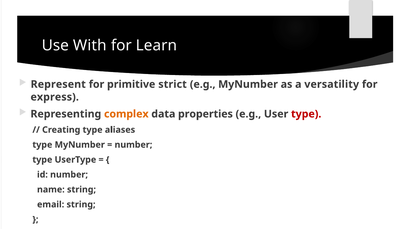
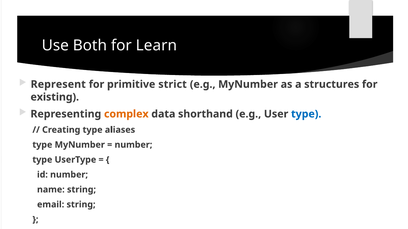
With: With -> Both
versatility: versatility -> structures
express: express -> existing
properties: properties -> shorthand
type at (306, 114) colour: red -> blue
